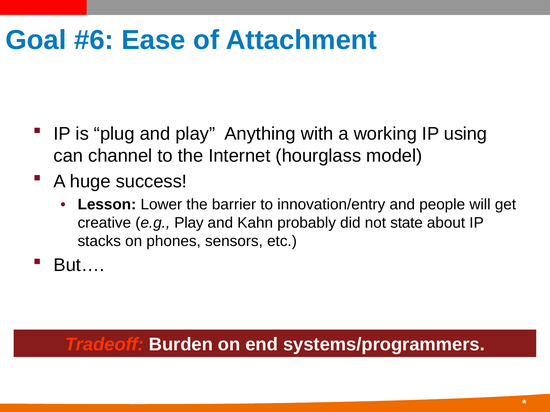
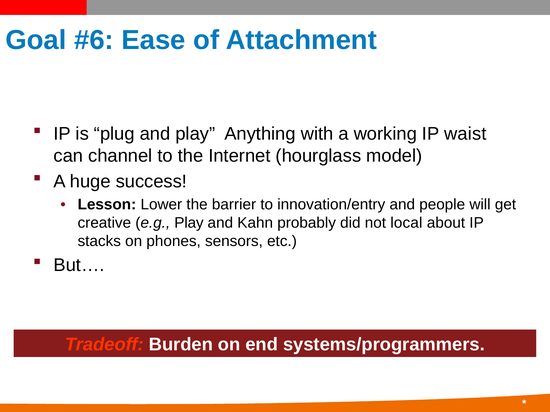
using: using -> waist
state: state -> local
